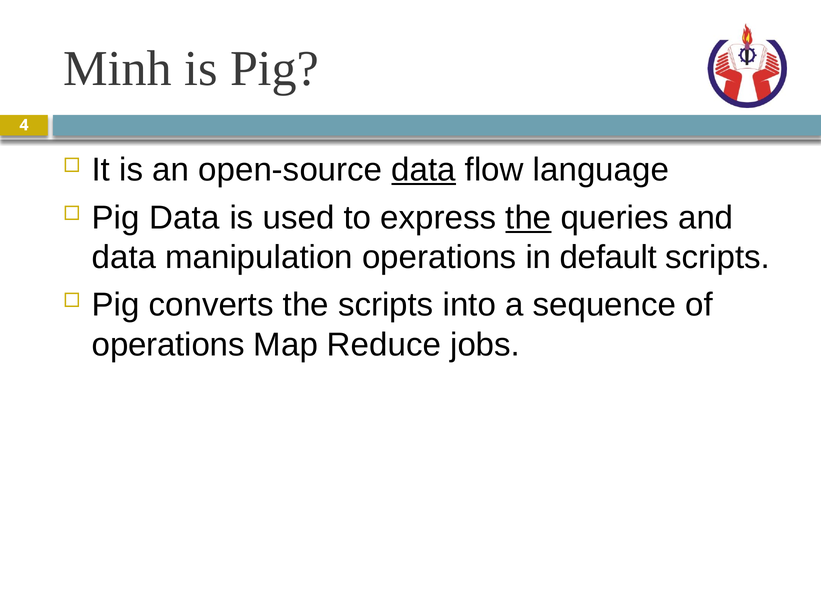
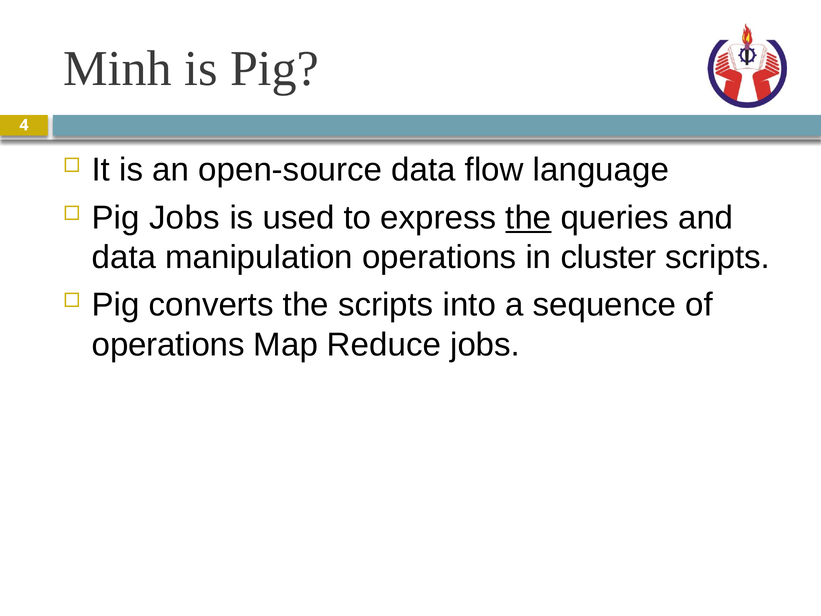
data at (424, 170) underline: present -> none
Pig Data: Data -> Jobs
default: default -> cluster
